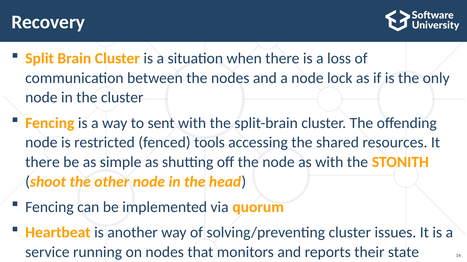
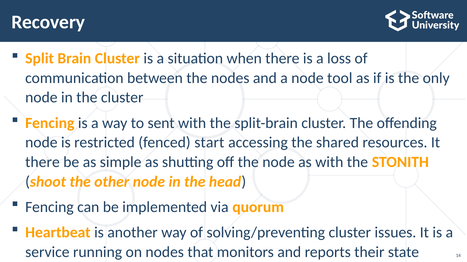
lock: lock -> tool
tools: tools -> start
